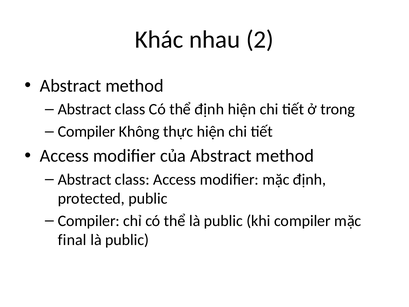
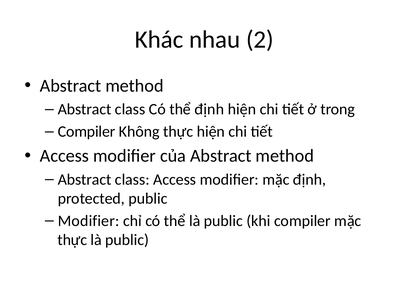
Compiler at (89, 221): Compiler -> Modifier
final at (72, 240): final -> thực
